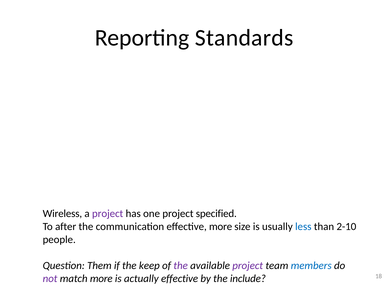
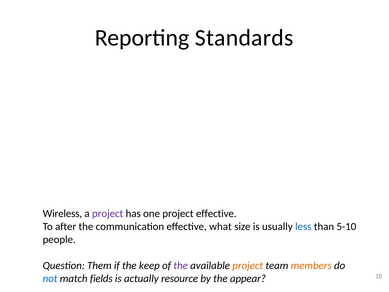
project specified: specified -> effective
effective more: more -> what
2-10: 2-10 -> 5-10
project at (248, 265) colour: purple -> orange
members colour: blue -> orange
not colour: purple -> blue
match more: more -> fields
actually effective: effective -> resource
include: include -> appear
